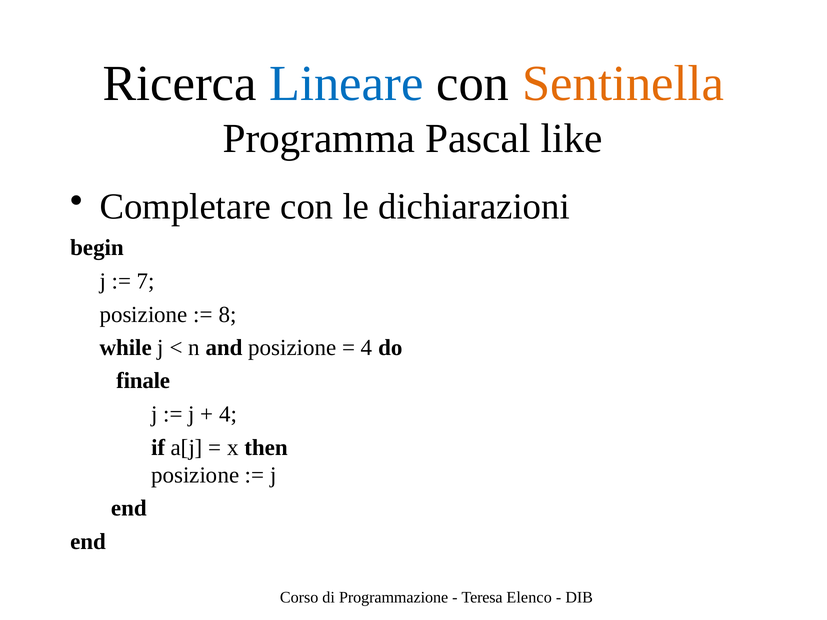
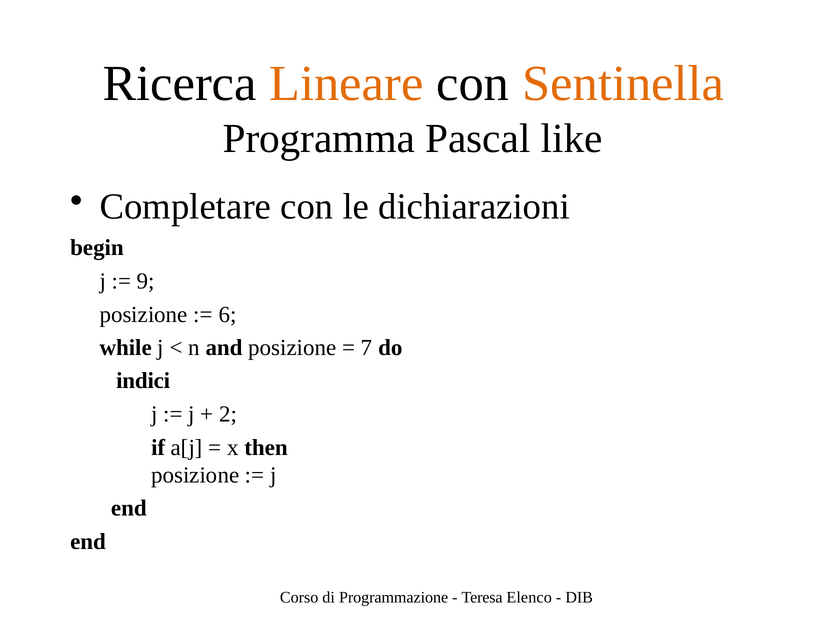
Lineare colour: blue -> orange
7: 7 -> 9
8: 8 -> 6
4 at (367, 348): 4 -> 7
finale: finale -> indici
4 at (228, 414): 4 -> 2
